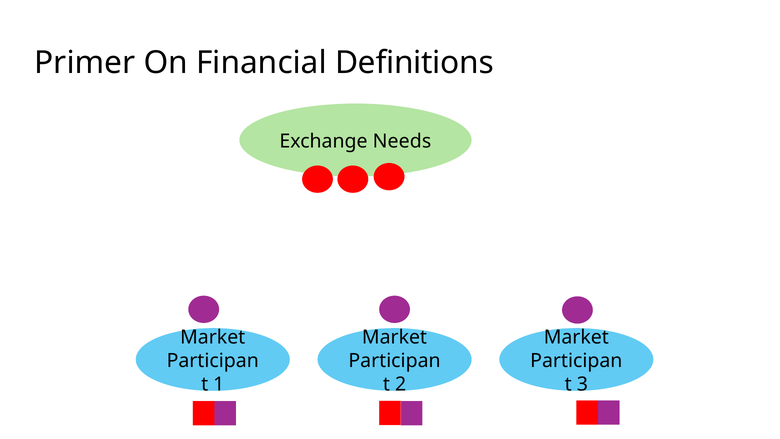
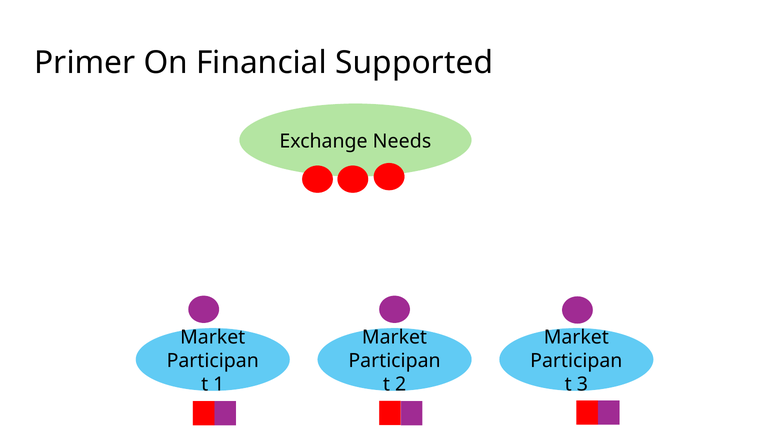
Definitions: Definitions -> Supported
